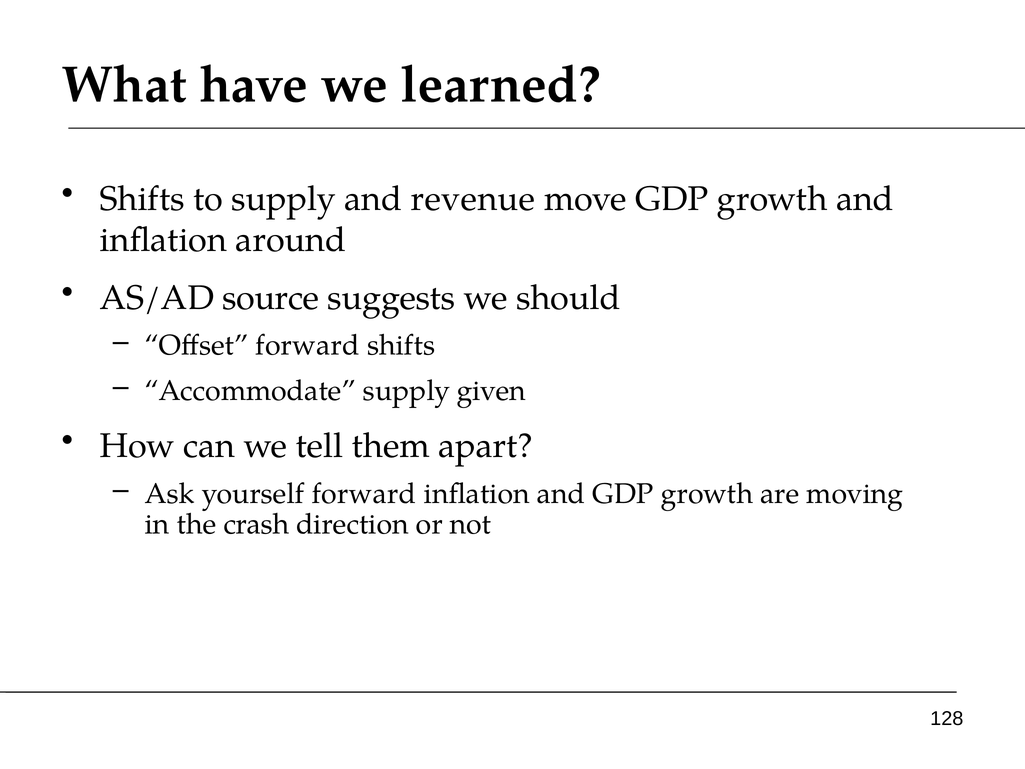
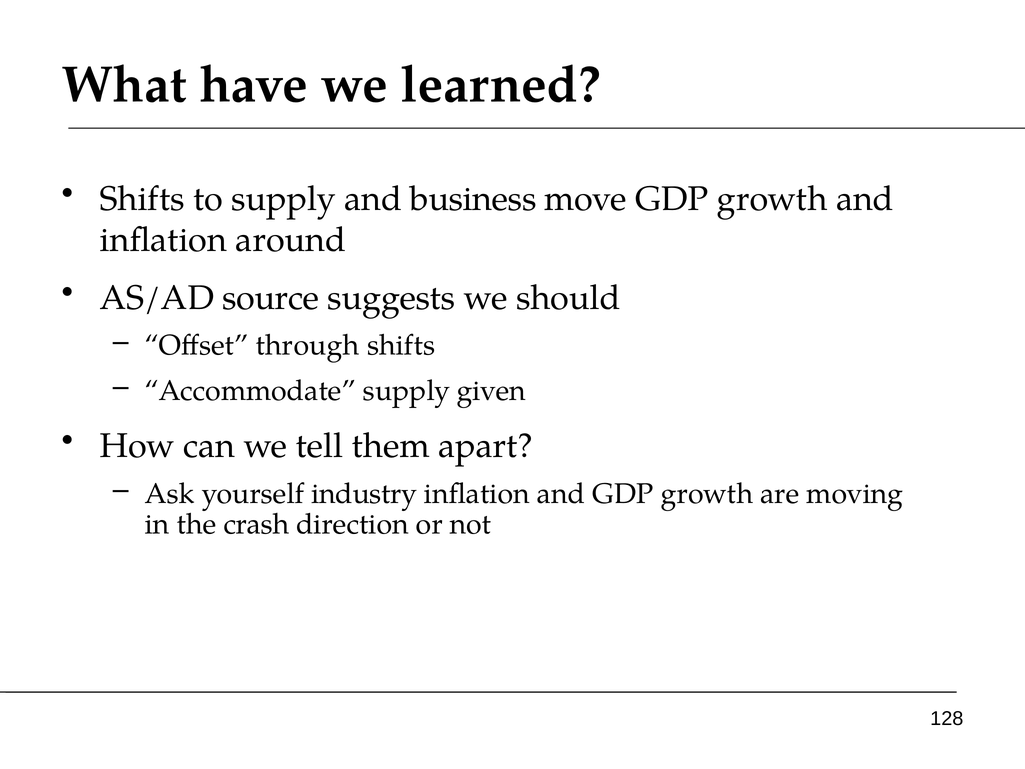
revenue: revenue -> business
Offset forward: forward -> through
yourself forward: forward -> industry
